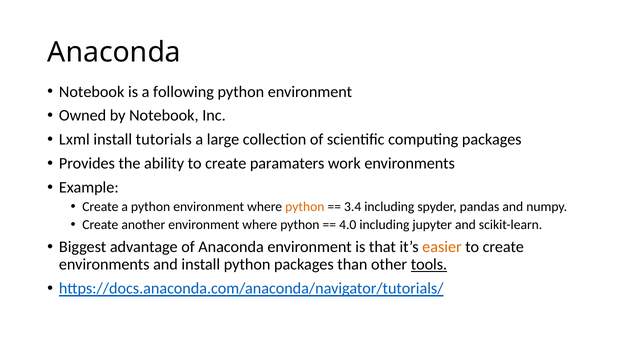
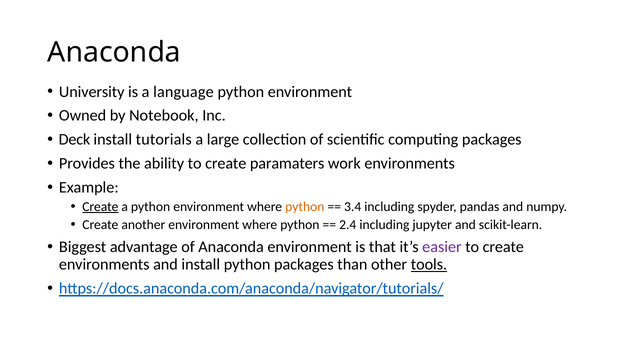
Notebook at (92, 92): Notebook -> University
following: following -> language
Lxml: Lxml -> Deck
Create at (100, 207) underline: none -> present
4.0: 4.0 -> 2.4
easier colour: orange -> purple
